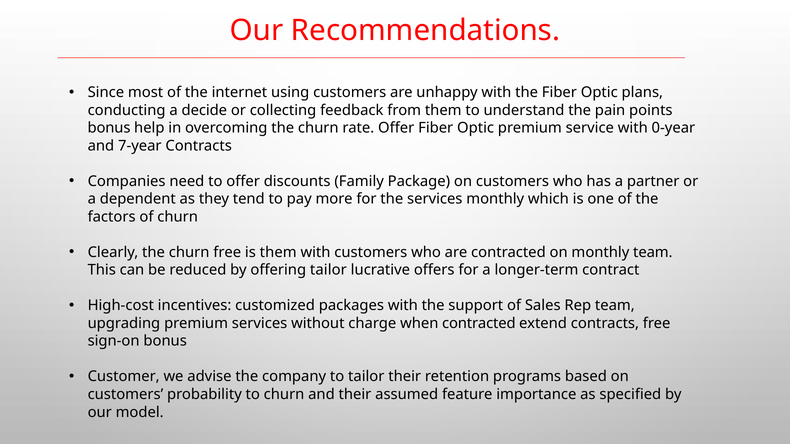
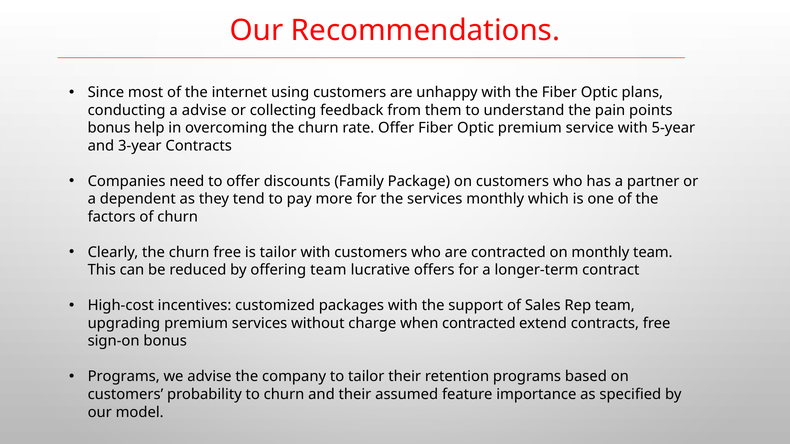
a decide: decide -> advise
0-year: 0-year -> 5-year
7-year: 7-year -> 3-year
is them: them -> tailor
offering tailor: tailor -> team
Customer at (124, 377): Customer -> Programs
